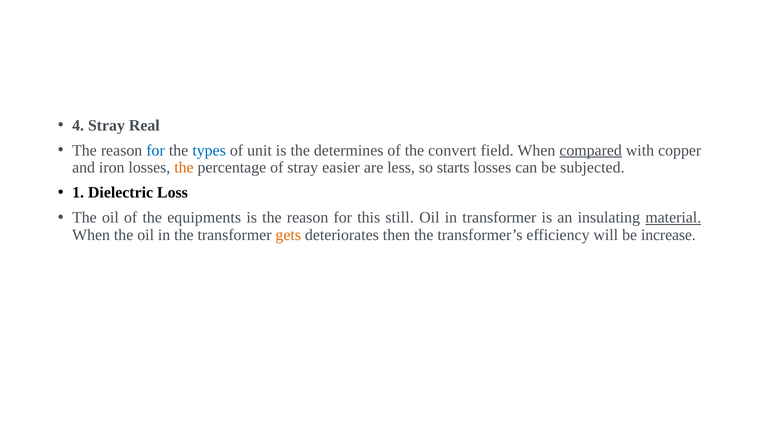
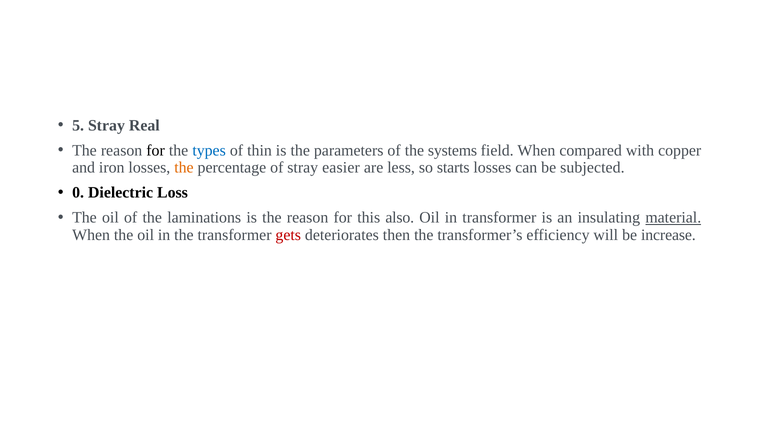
4: 4 -> 5
for at (156, 150) colour: blue -> black
unit: unit -> thin
determines: determines -> parameters
convert: convert -> systems
compared underline: present -> none
1: 1 -> 0
equipments: equipments -> laminations
still: still -> also
gets colour: orange -> red
